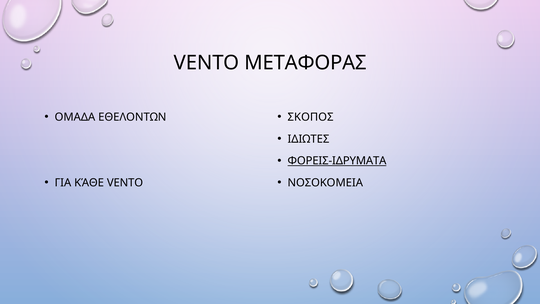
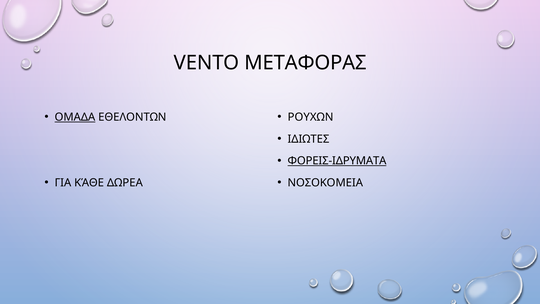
ΟΜΑΔΑ underline: none -> present
ΣΚΟΠΟΣ: ΣΚΟΠΟΣ -> ΡΟΥΧΩΝ
ΚΆΘΕ VENTO: VENTO -> ΔΩΡΕΑ
